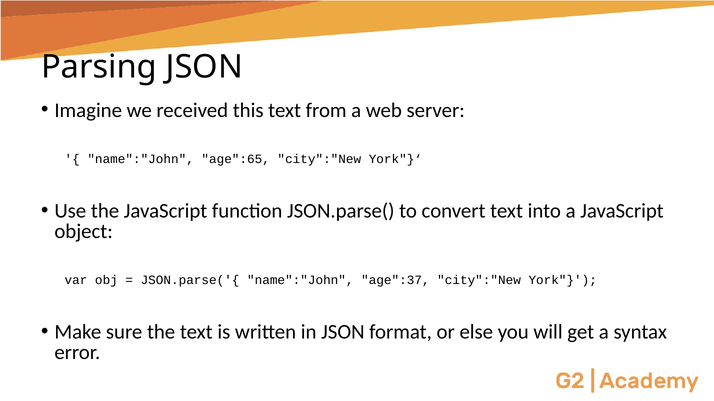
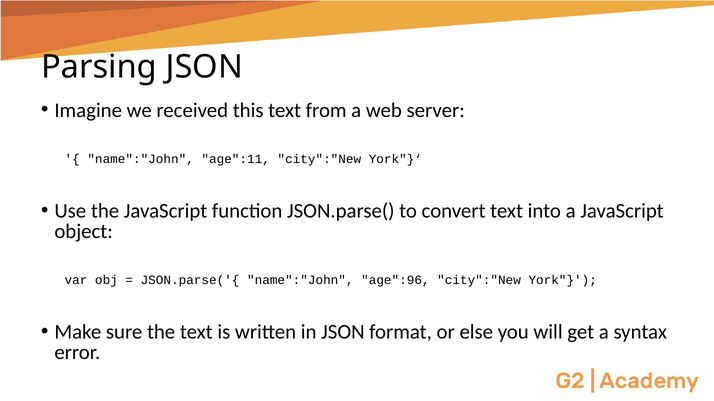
age":65: age":65 -> age":11
age":37: age":37 -> age":96
